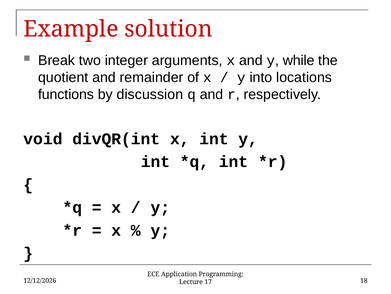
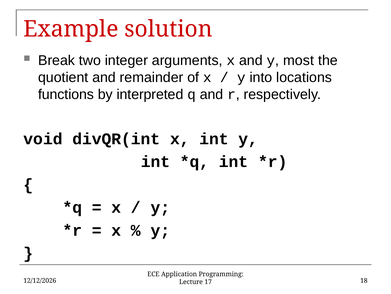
while: while -> most
discussion: discussion -> interpreted
